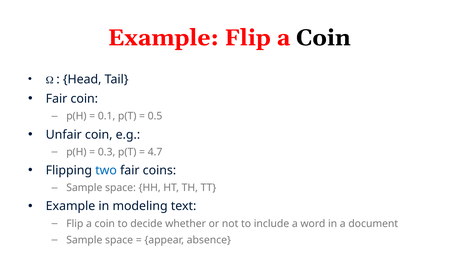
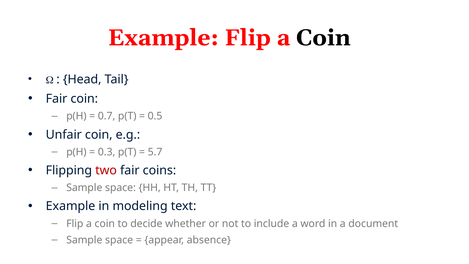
0.1: 0.1 -> 0.7
4.7: 4.7 -> 5.7
two colour: blue -> red
